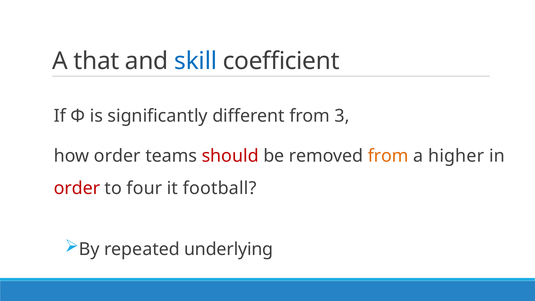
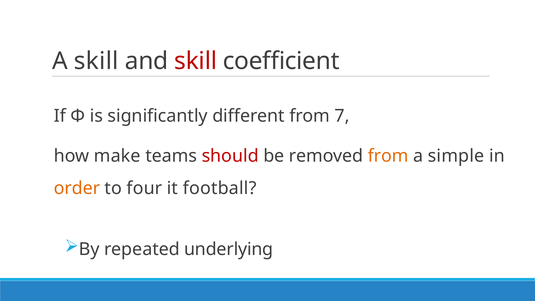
A that: that -> skill
skill at (196, 61) colour: blue -> red
3: 3 -> 7
how order: order -> make
higher: higher -> simple
order at (77, 188) colour: red -> orange
